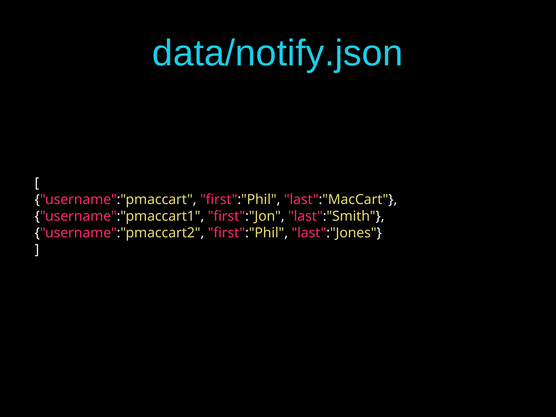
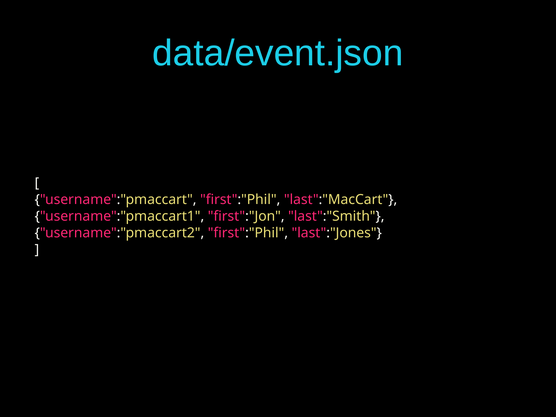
data/notify.json: data/notify.json -> data/event.json
